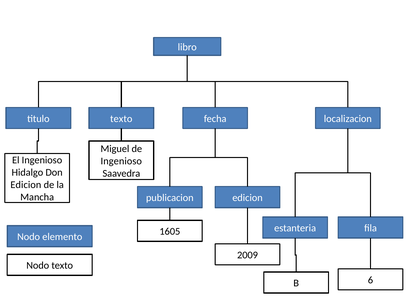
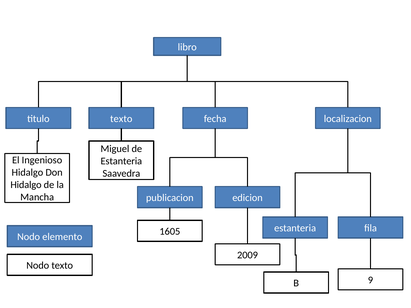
Ingenioso at (121, 161): Ingenioso -> Estanteria
Edicion at (26, 185): Edicion -> Hidalgo
6: 6 -> 9
